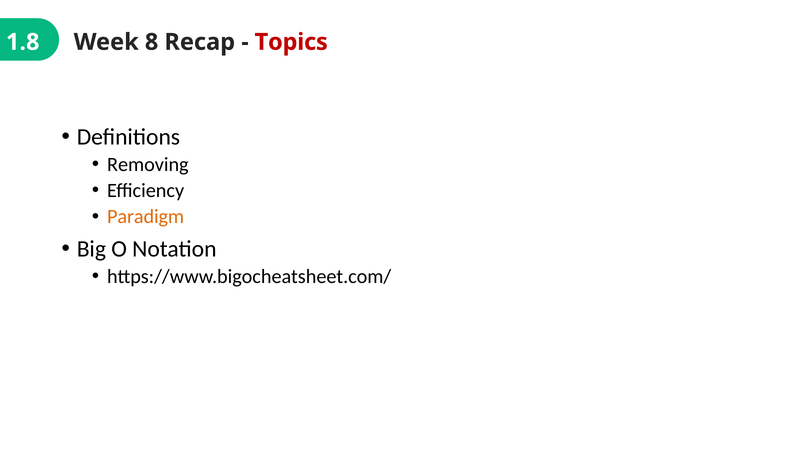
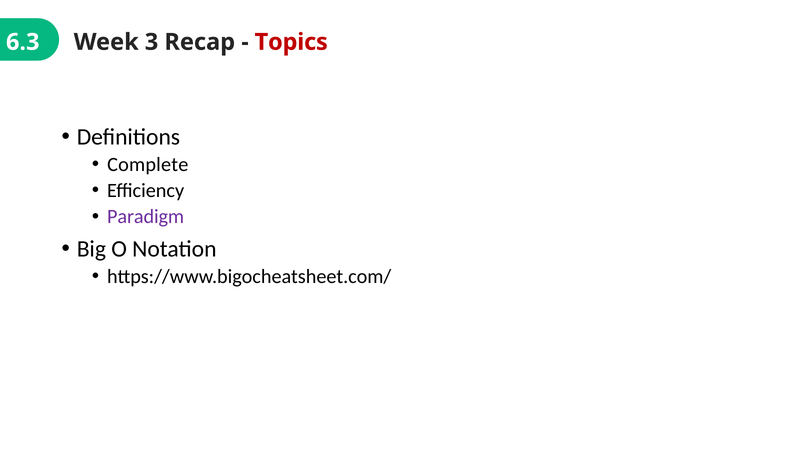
1.8: 1.8 -> 6.3
8: 8 -> 3
Removing: Removing -> Complete
Paradigm colour: orange -> purple
